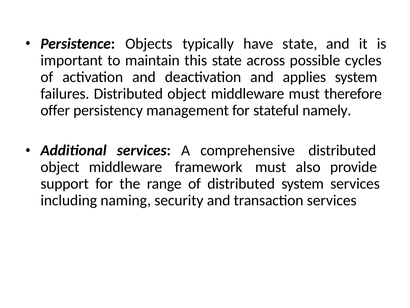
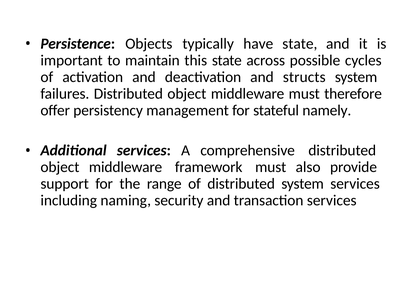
applies: applies -> structs
